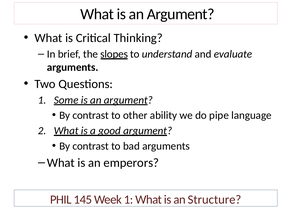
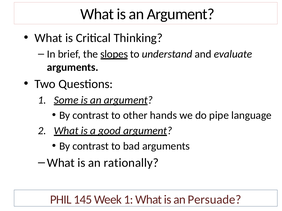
ability: ability -> hands
emperors: emperors -> rationally
Structure: Structure -> Persuade
